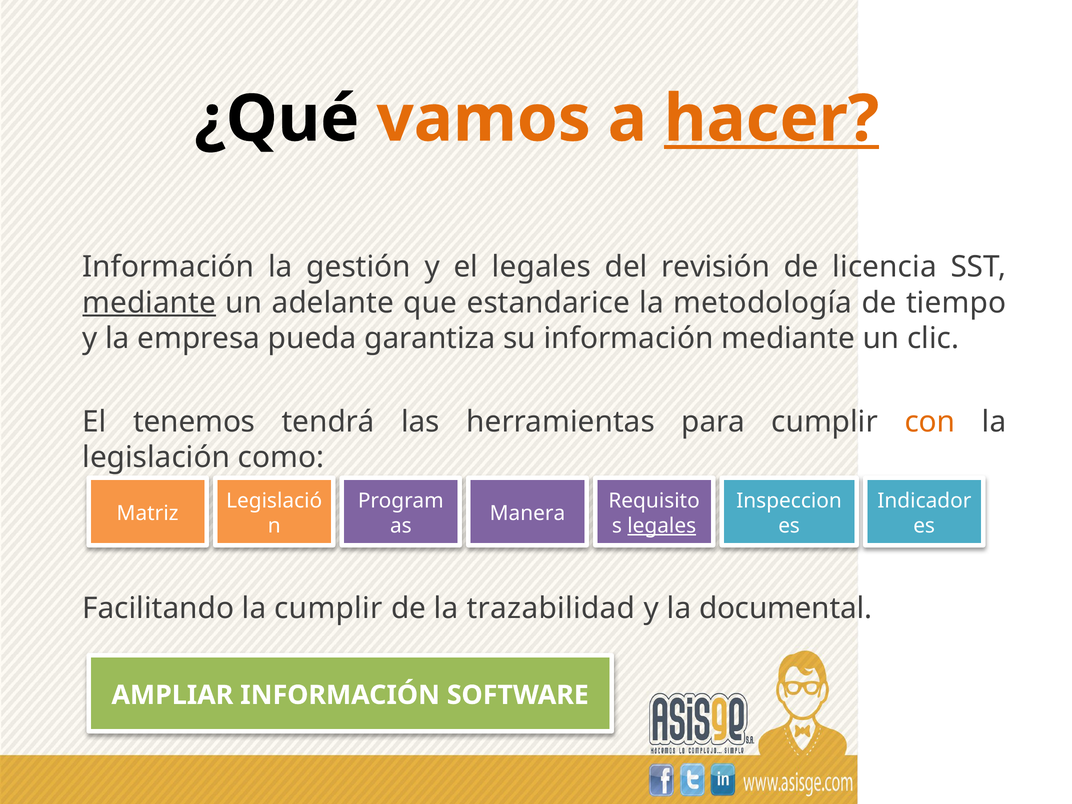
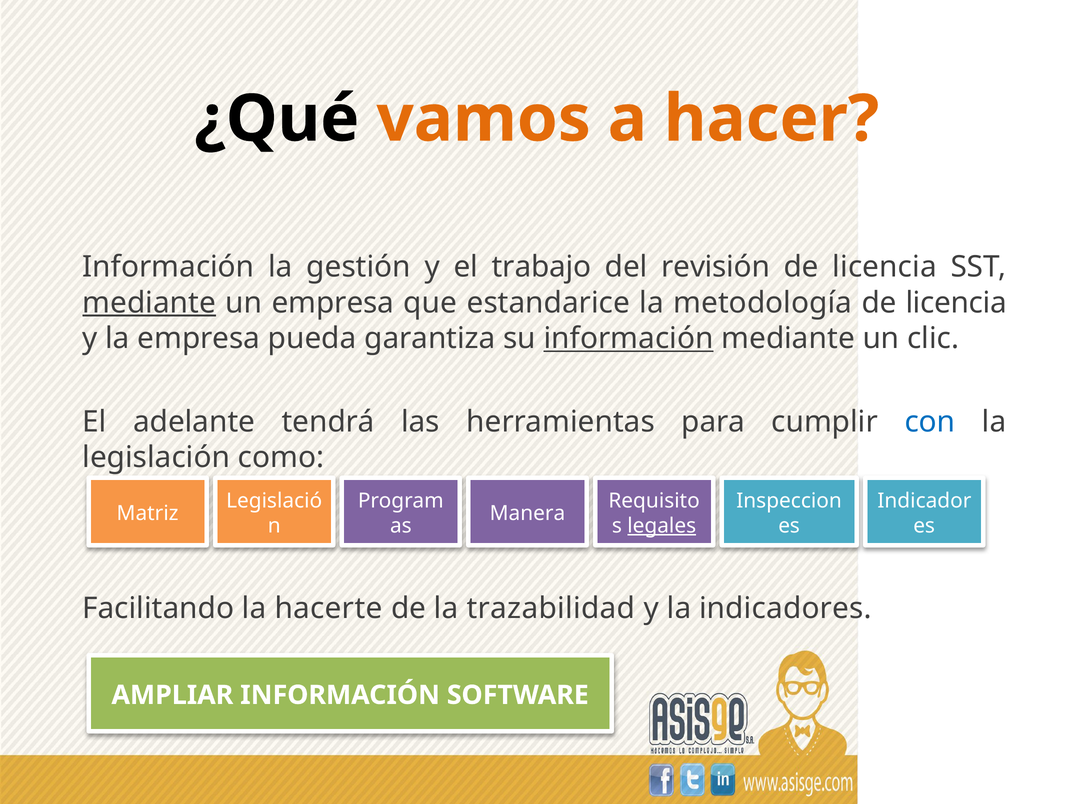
hacer underline: present -> none
el legales: legales -> trabajo
un adelante: adelante -> empresa
metodología de tiempo: tiempo -> licencia
información at (629, 338) underline: none -> present
tenemos: tenemos -> adelante
con colour: orange -> blue
la cumplir: cumplir -> hacerte
documental: documental -> indicadores
